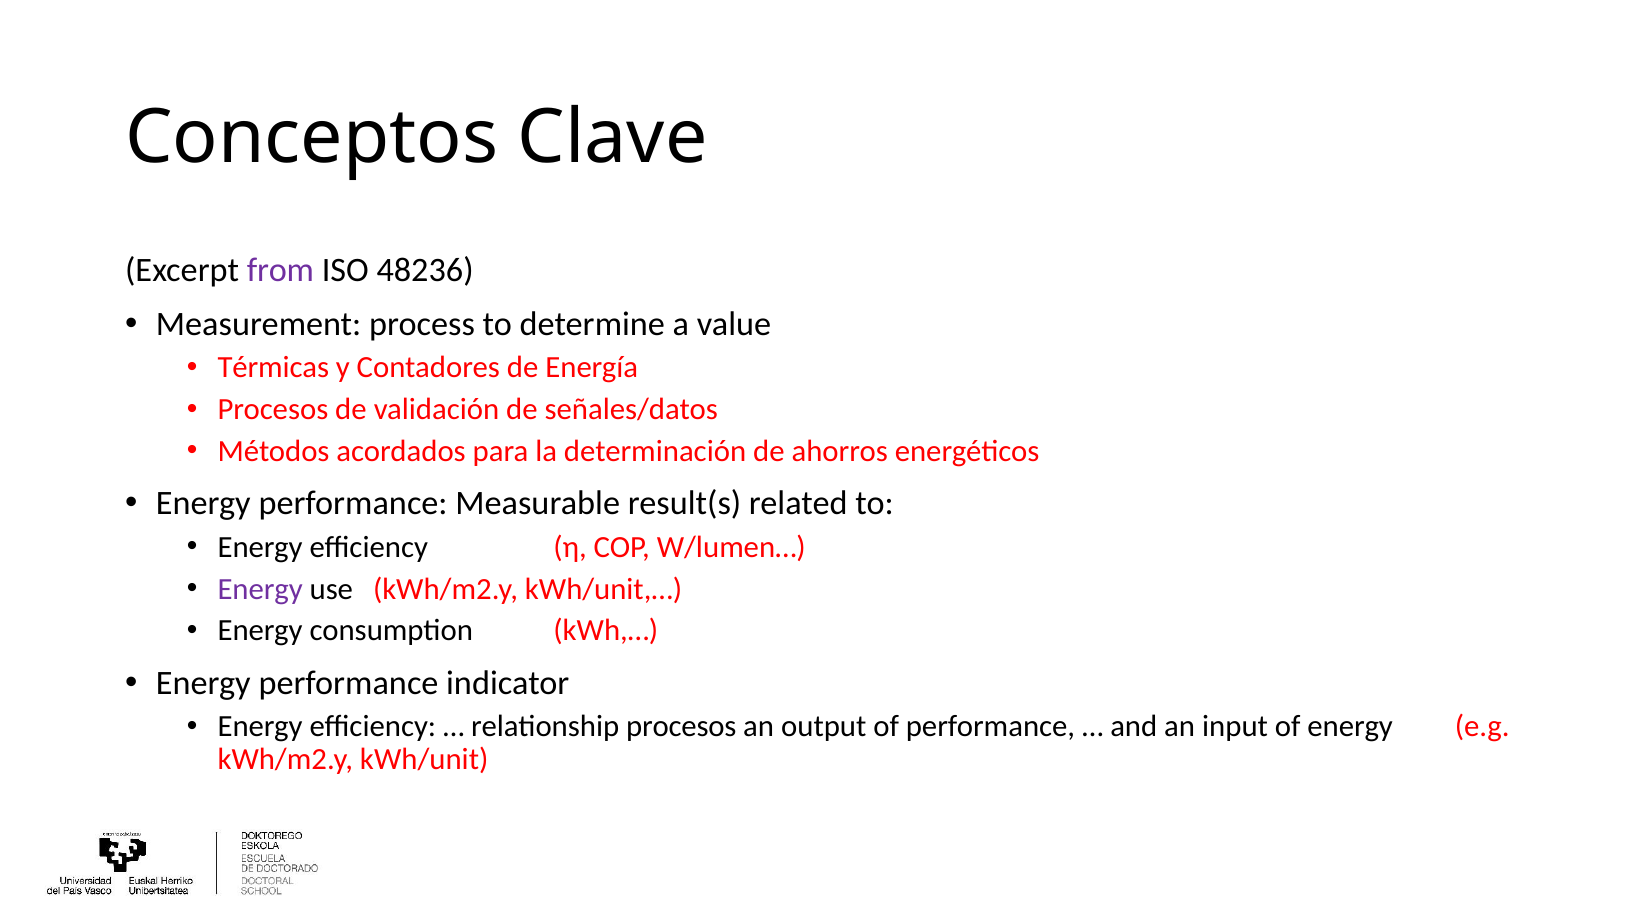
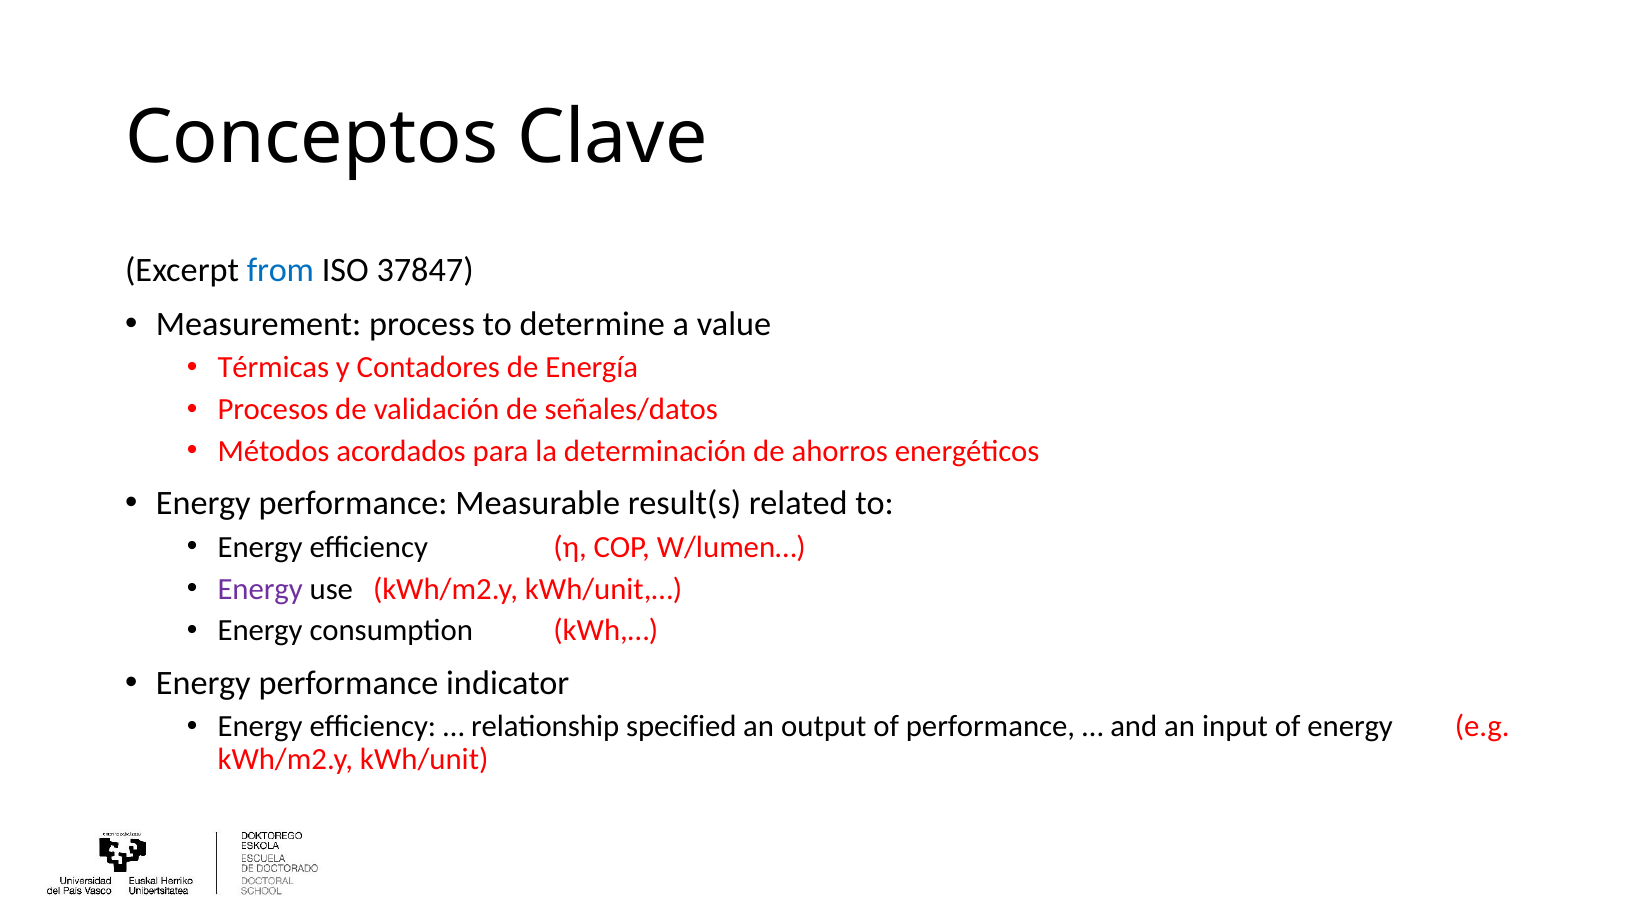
from colour: purple -> blue
48236: 48236 -> 37847
relationship procesos: procesos -> specified
